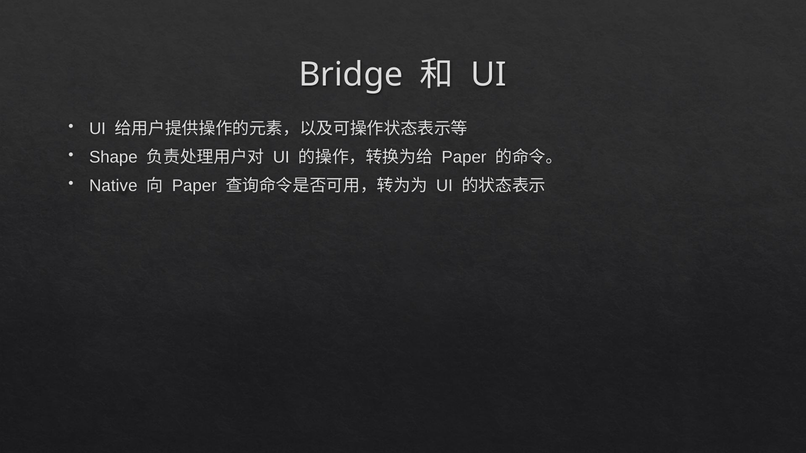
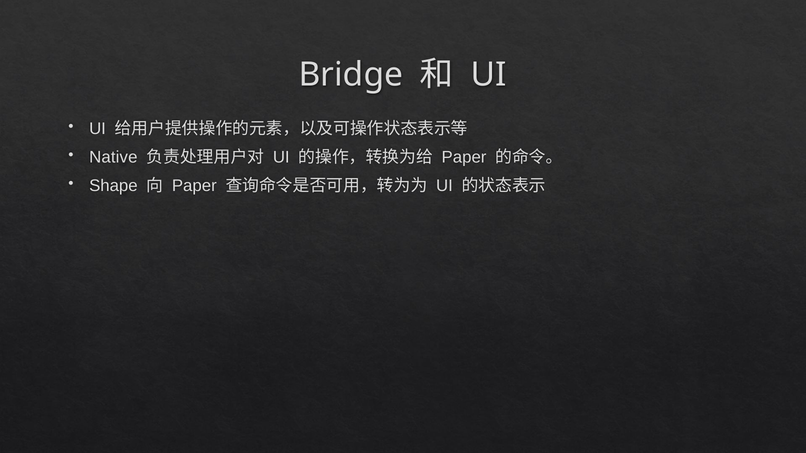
Shape: Shape -> Native
Native: Native -> Shape
